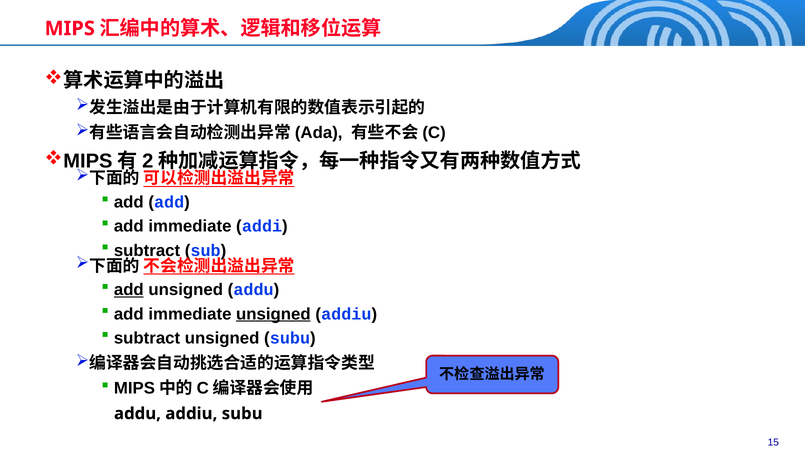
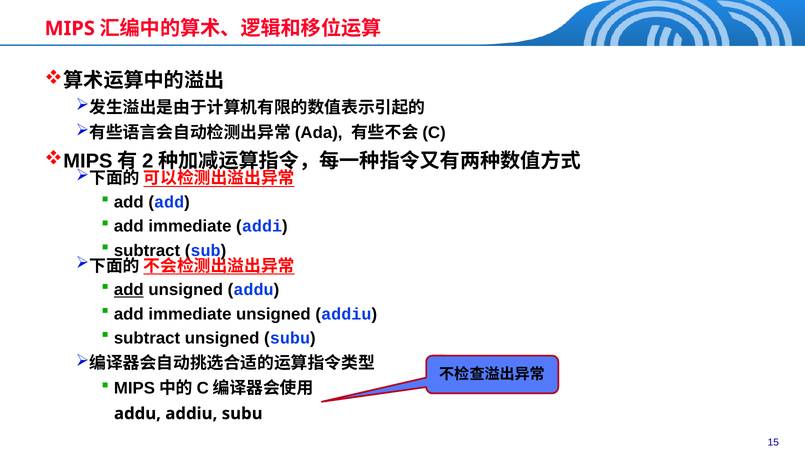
unsigned at (273, 314) underline: present -> none
